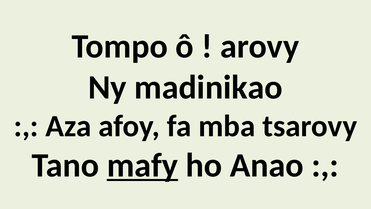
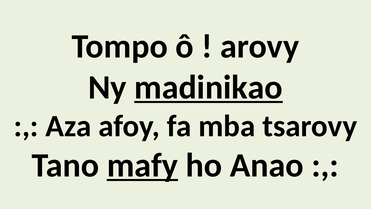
madinikao underline: none -> present
